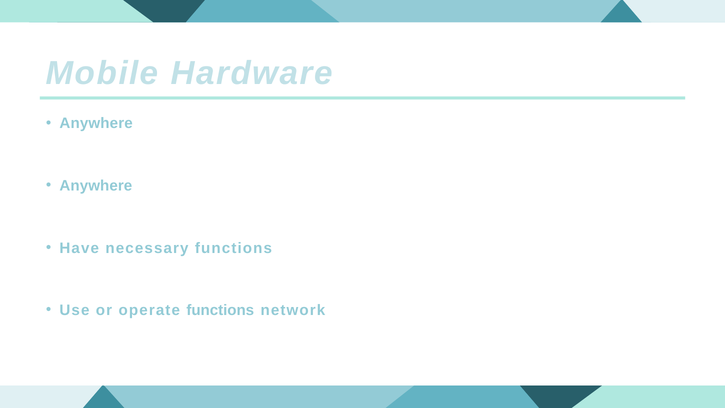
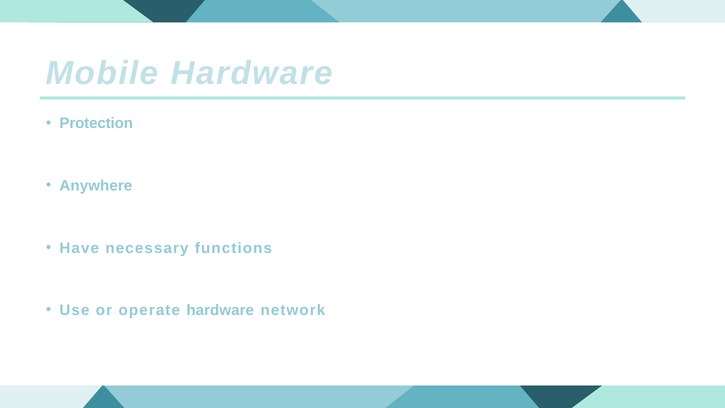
Anywhere at (96, 123): Anywhere -> Protection
operate functions: functions -> hardware
